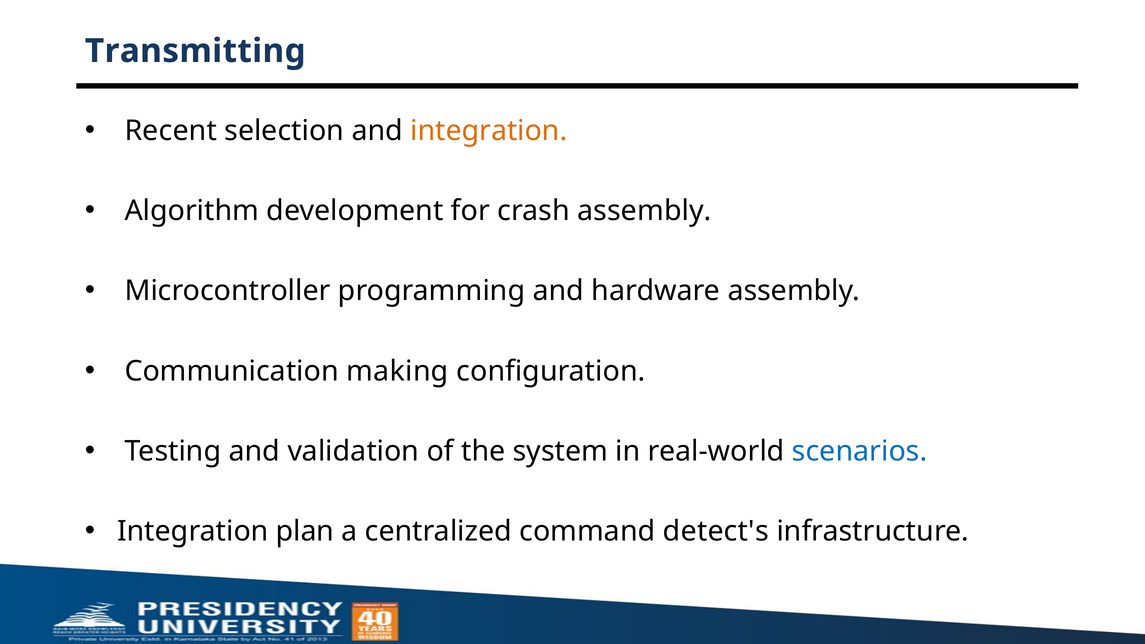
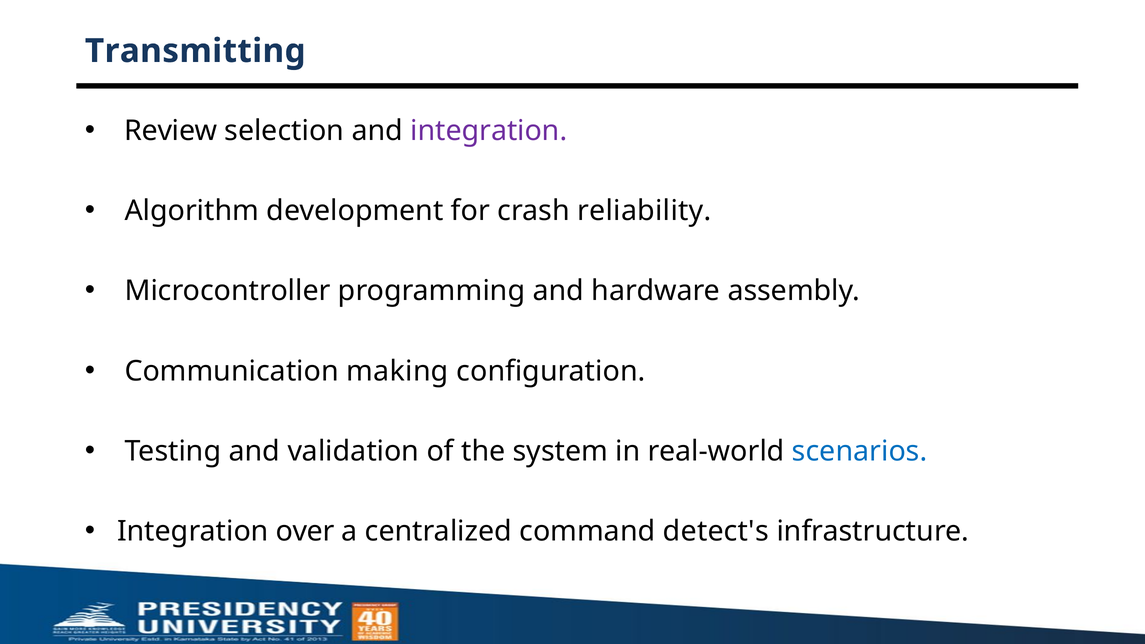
Recent: Recent -> Review
integration at (489, 131) colour: orange -> purple
crash assembly: assembly -> reliability
plan: plan -> over
